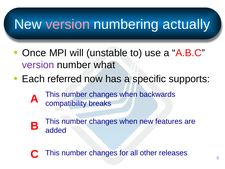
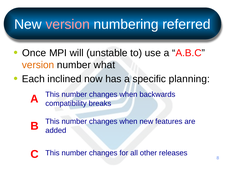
actually: actually -> referred
version at (38, 65) colour: purple -> orange
referred: referred -> inclined
supports: supports -> planning
